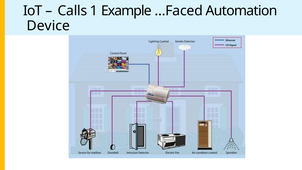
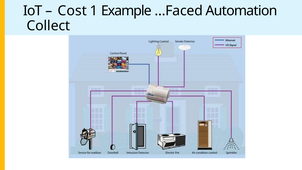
Calls: Calls -> Cost
Device: Device -> Collect
